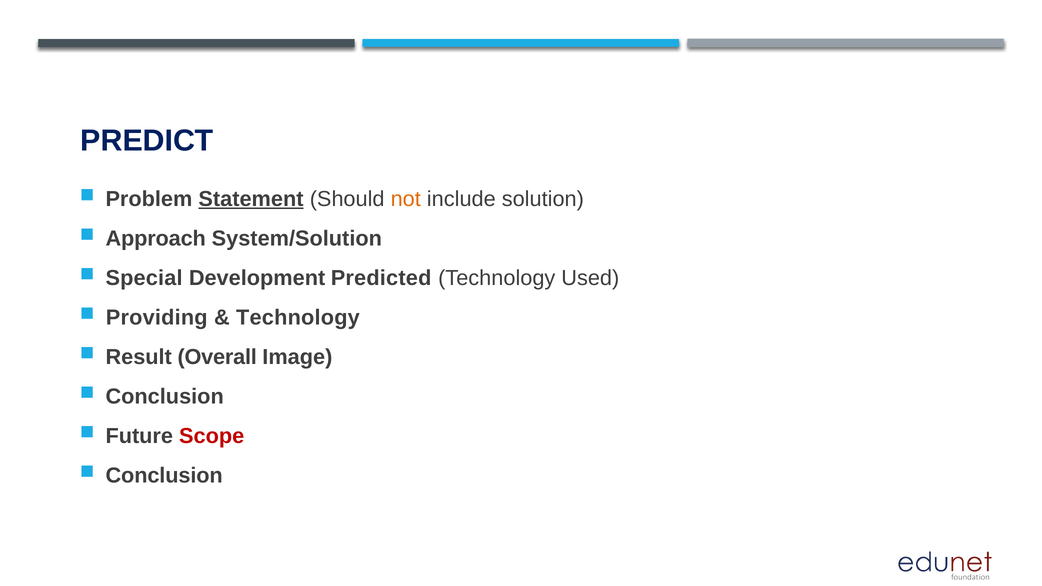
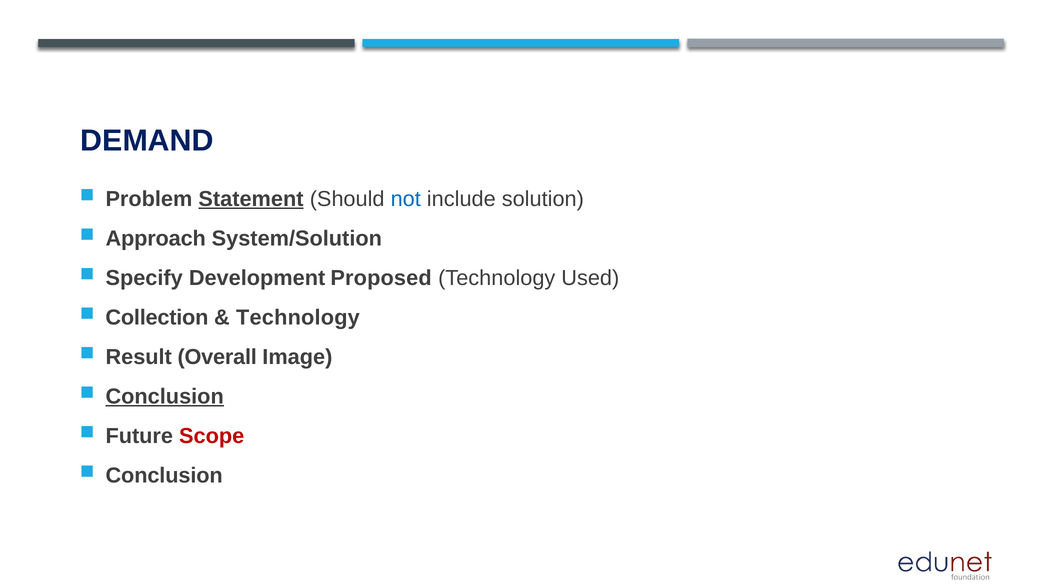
PREDICT: PREDICT -> DEMAND
not colour: orange -> blue
Special: Special -> Specify
Predicted: Predicted -> Proposed
Providing: Providing -> Collection
Conclusion at (165, 396) underline: none -> present
